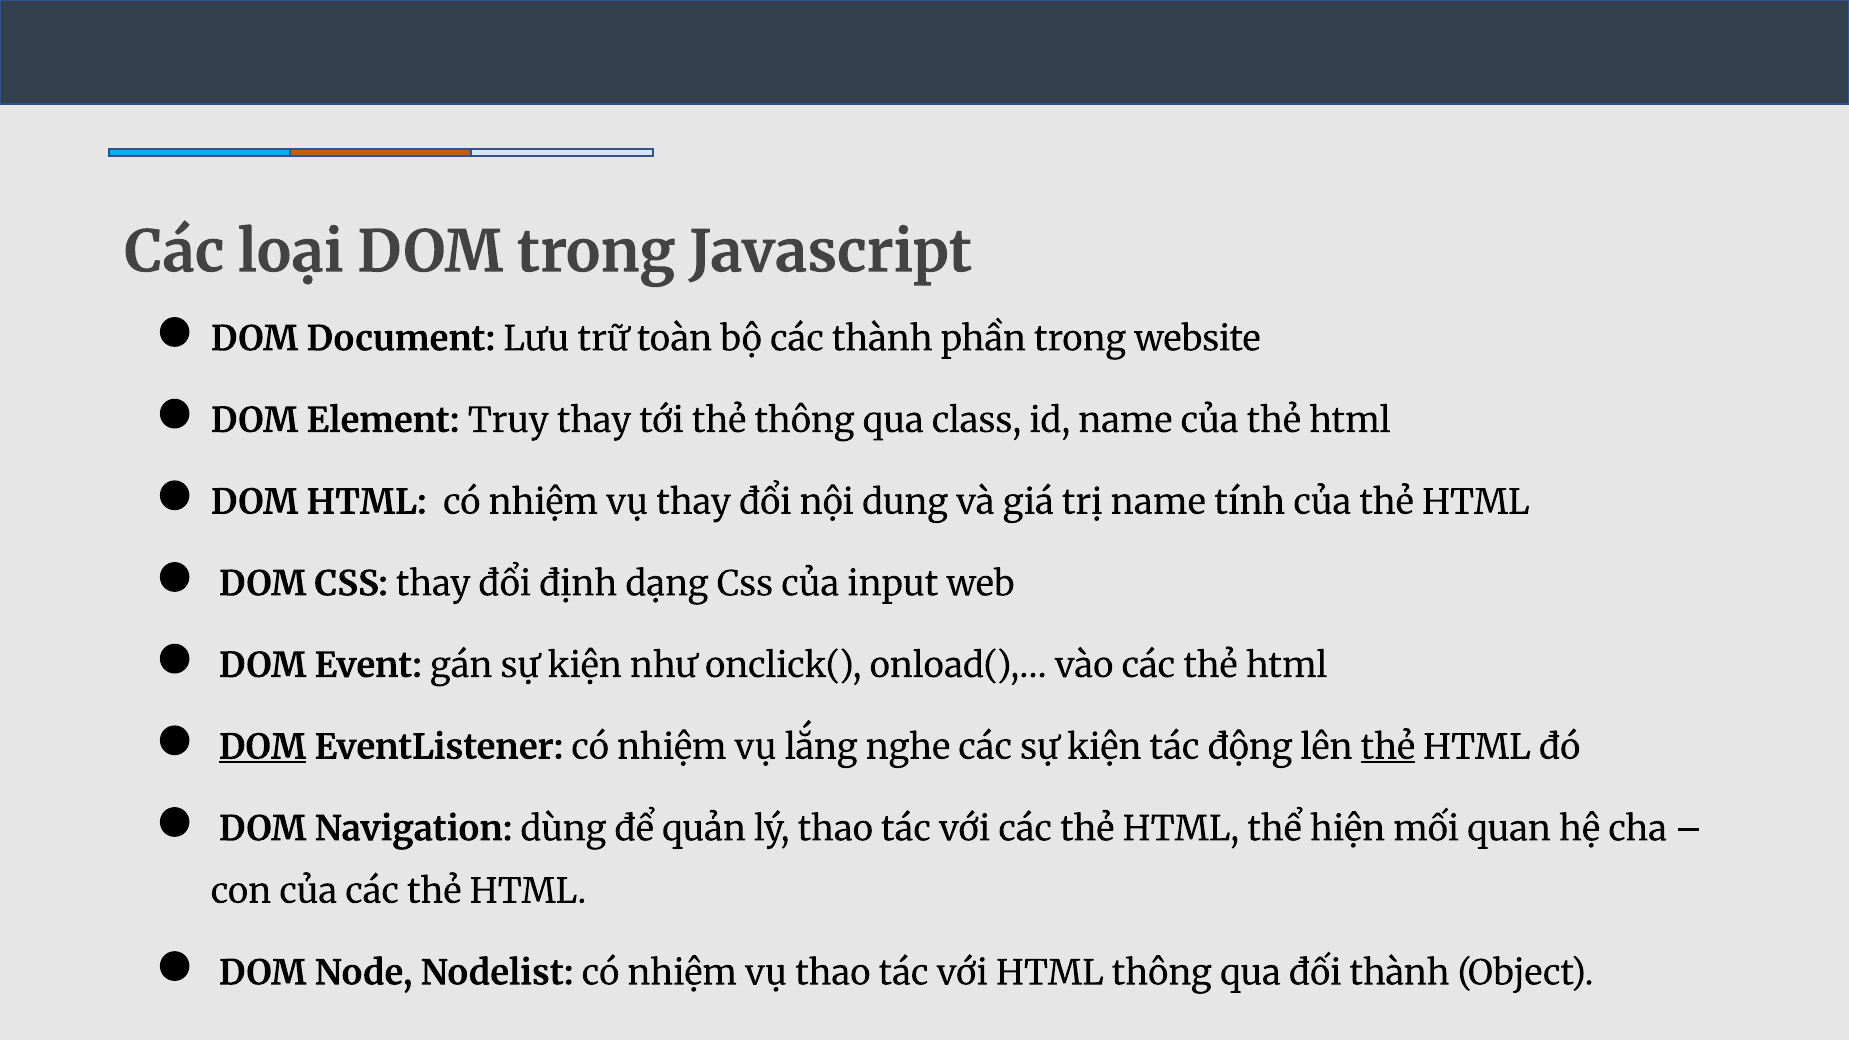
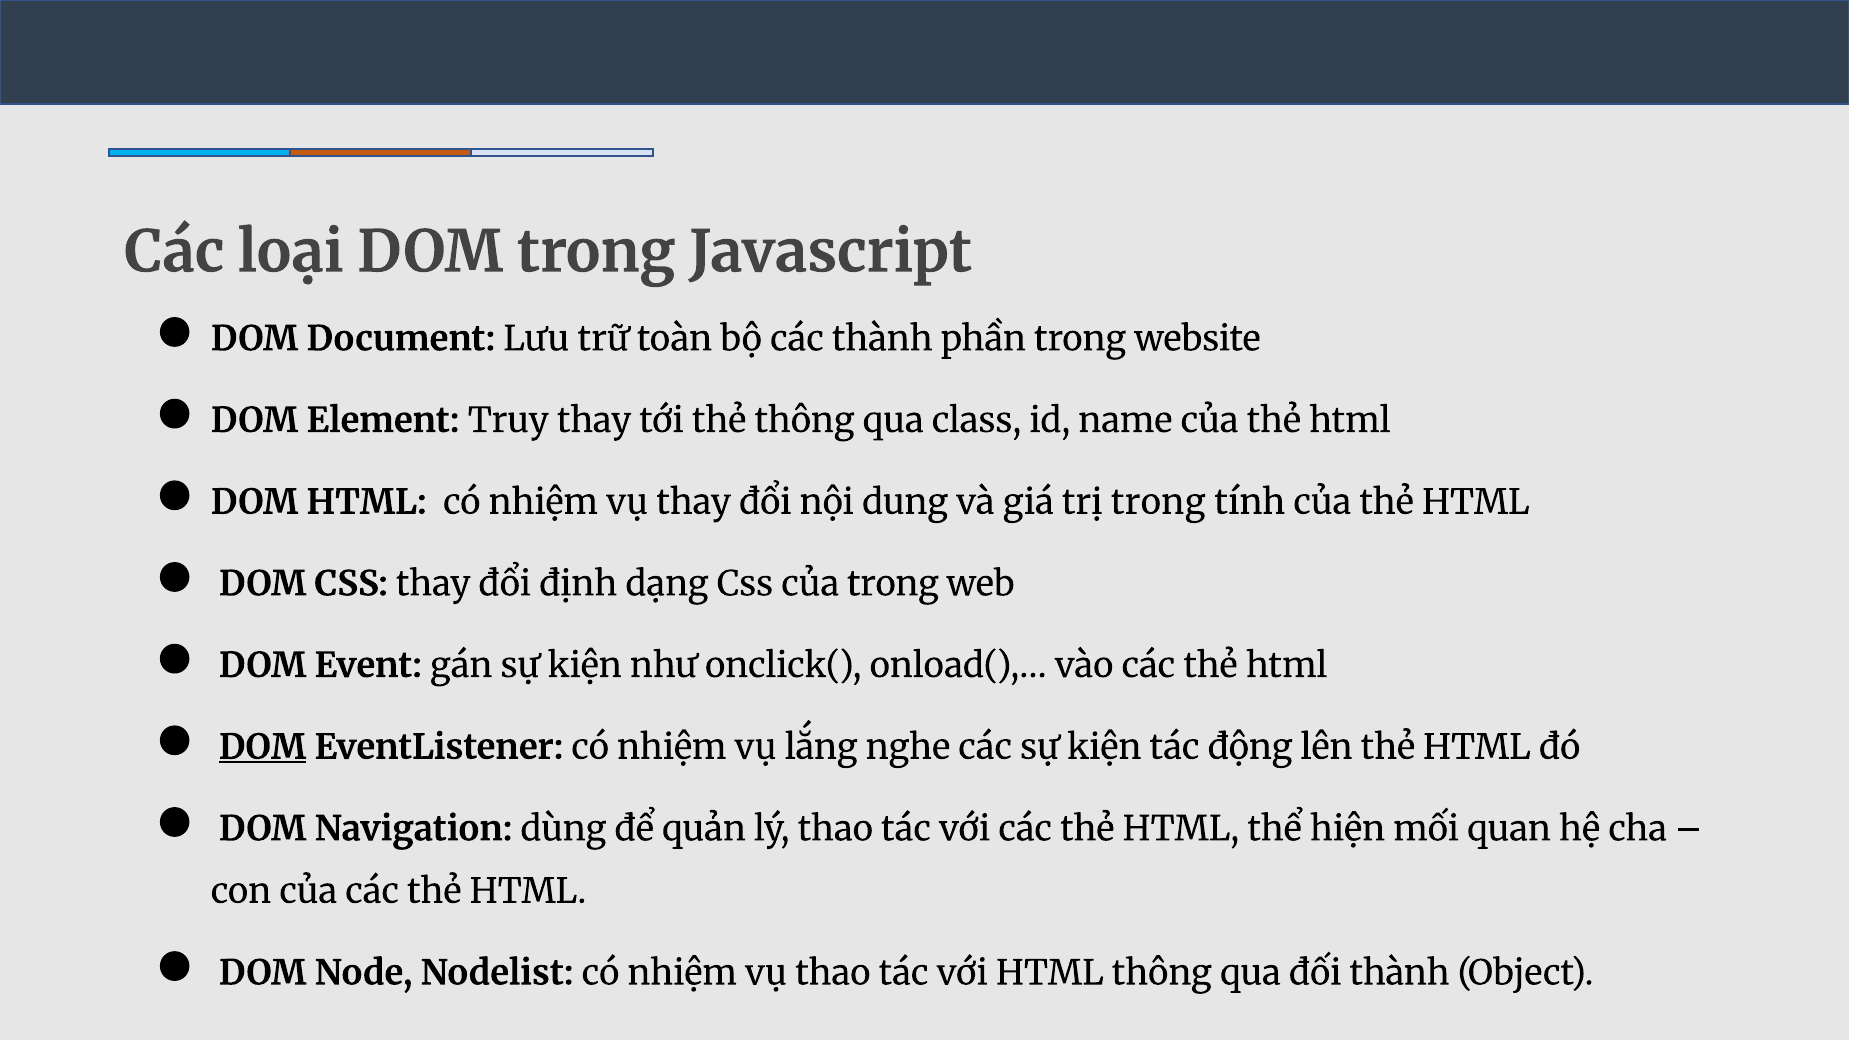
trị name: name -> trong
của input: input -> trong
thẻ at (1388, 747) underline: present -> none
